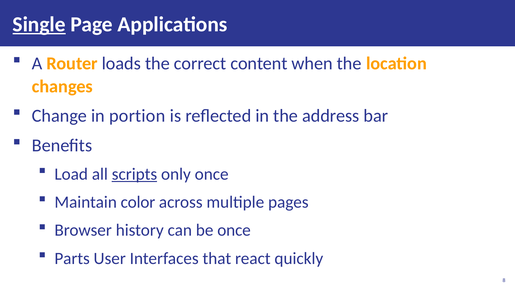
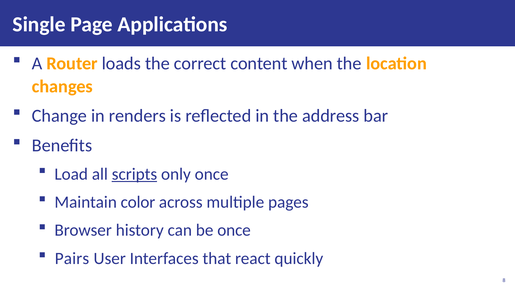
Single underline: present -> none
portion: portion -> renders
Parts: Parts -> Pairs
